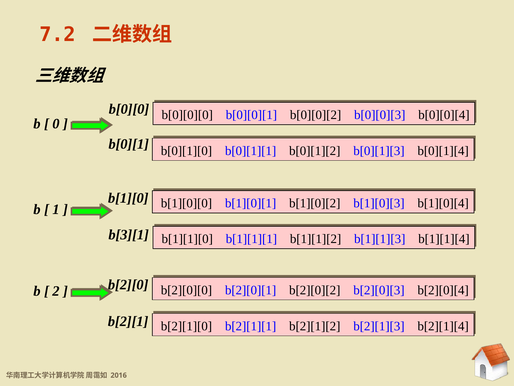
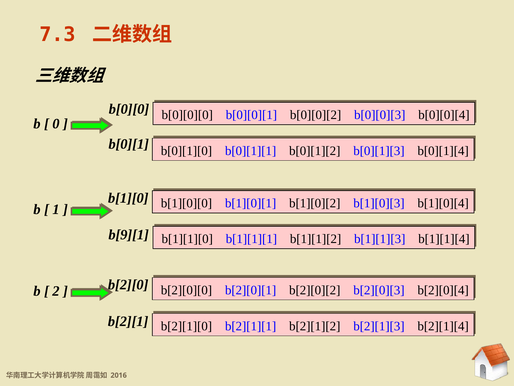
7.2: 7.2 -> 7.3
b[3][1: b[3][1 -> b[9][1
